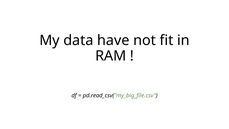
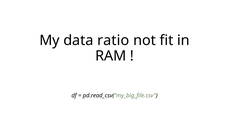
have: have -> ratio
